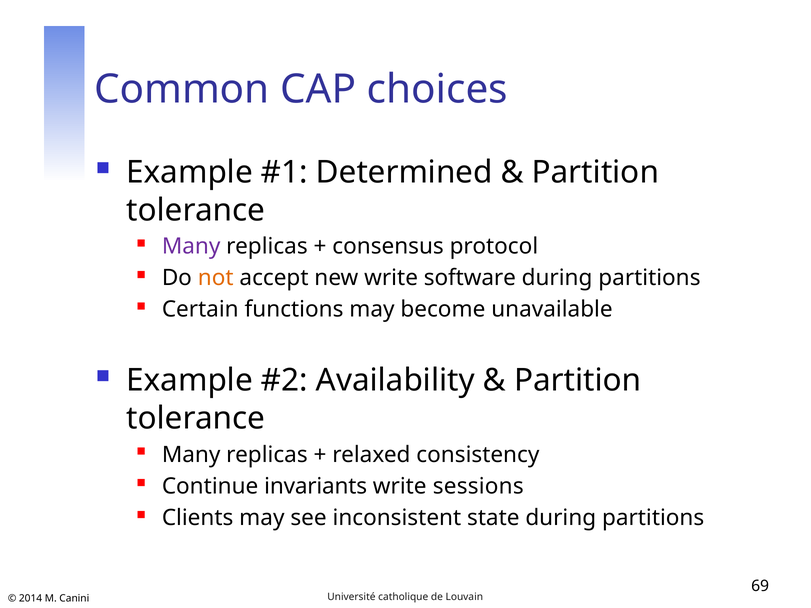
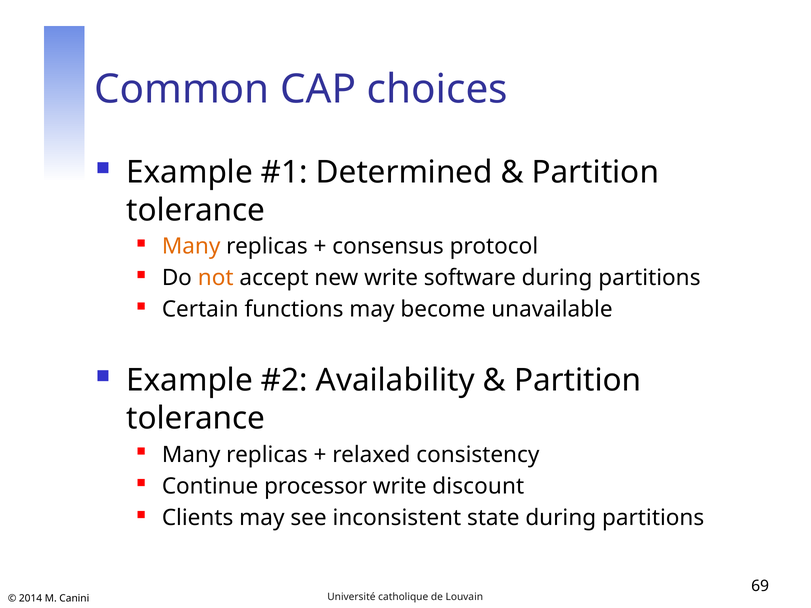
Many at (191, 247) colour: purple -> orange
invariants: invariants -> processor
sessions: sessions -> discount
